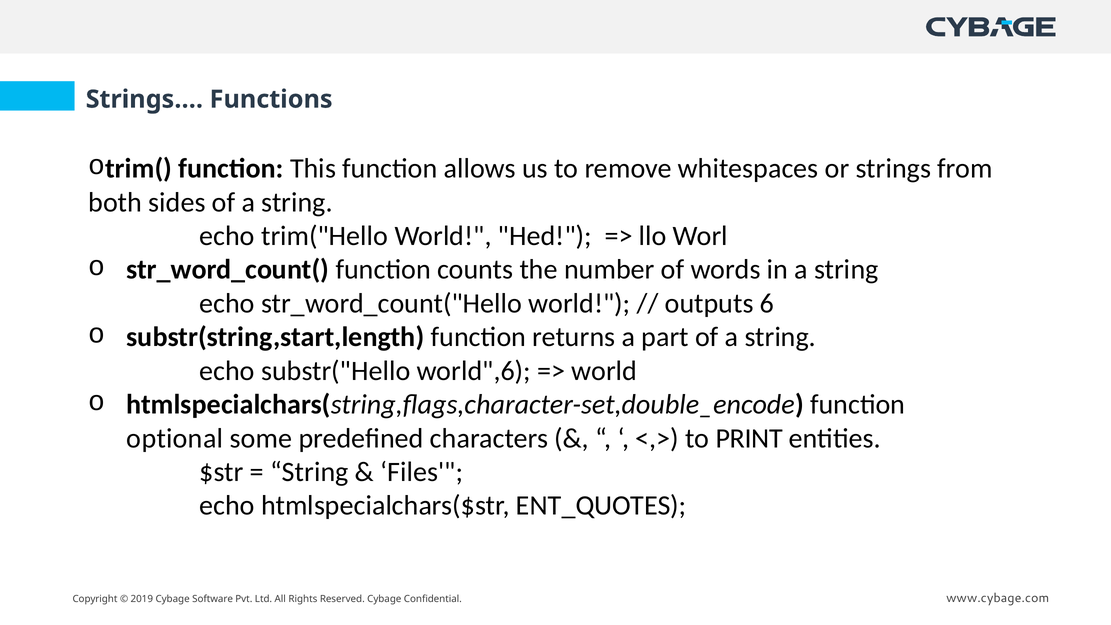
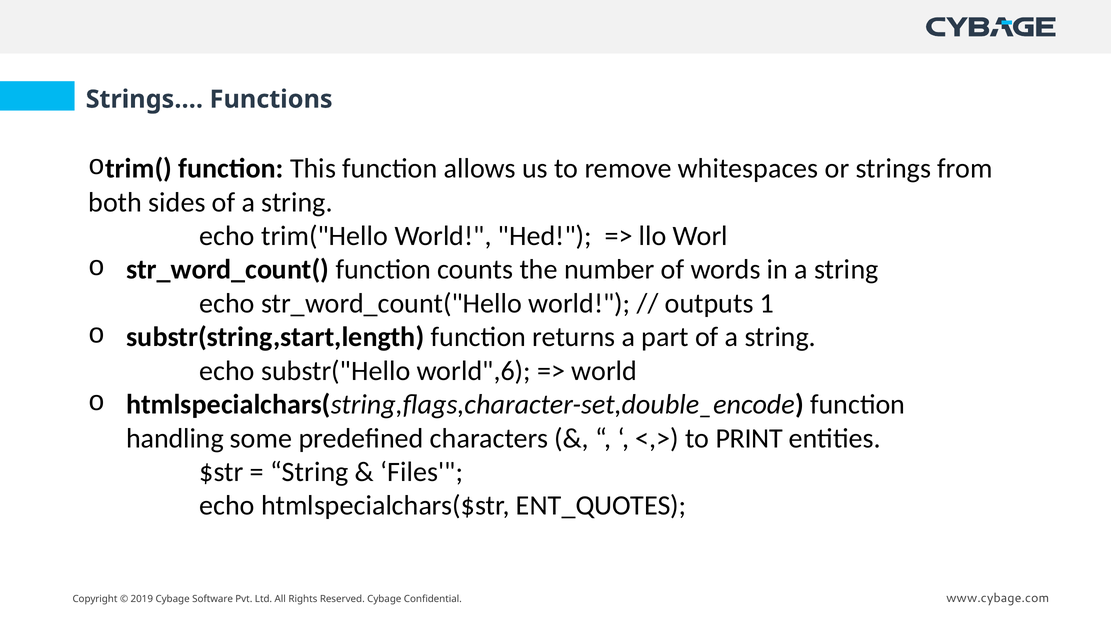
6: 6 -> 1
optional: optional -> handling
